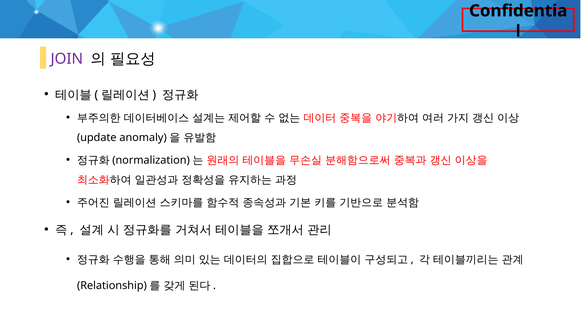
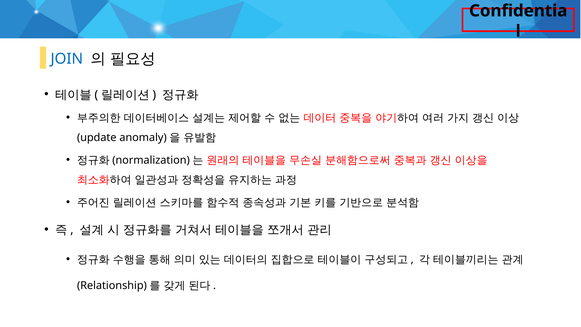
JOIN colour: purple -> blue
